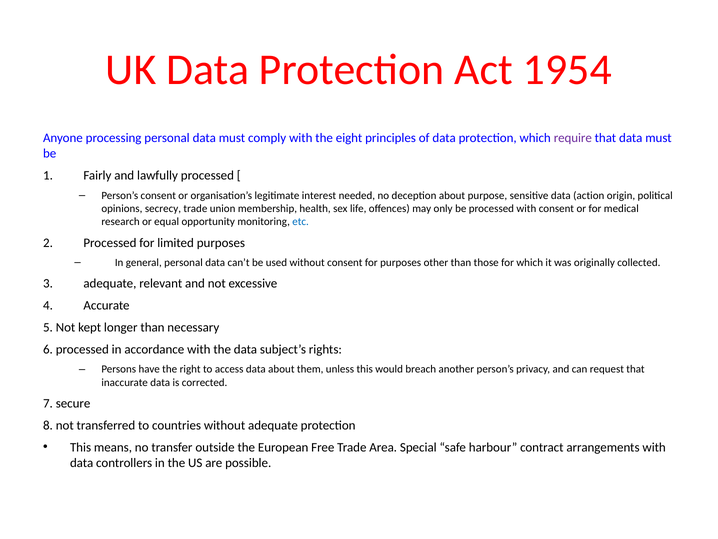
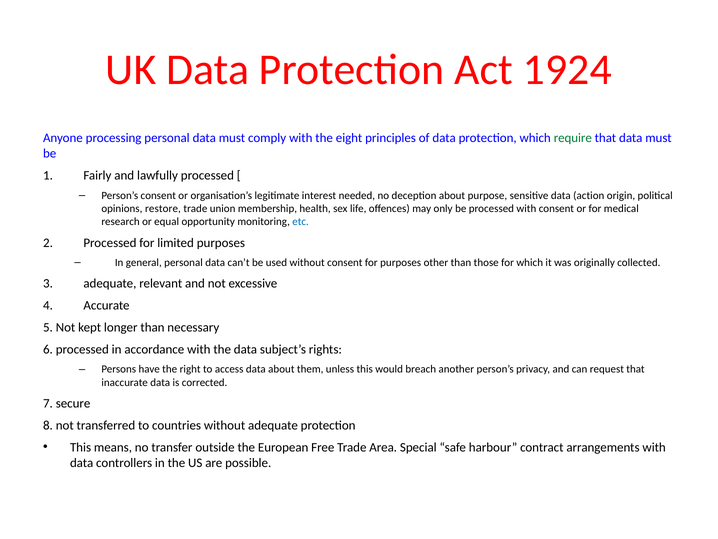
1954: 1954 -> 1924
require colour: purple -> green
secrecy: secrecy -> restore
